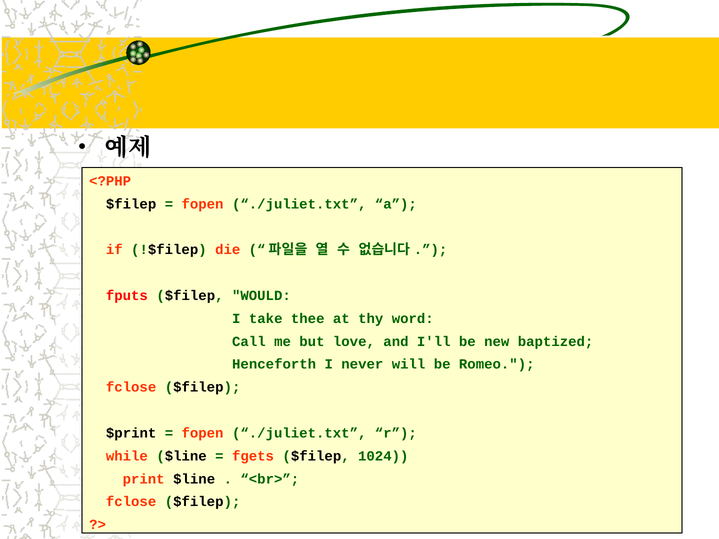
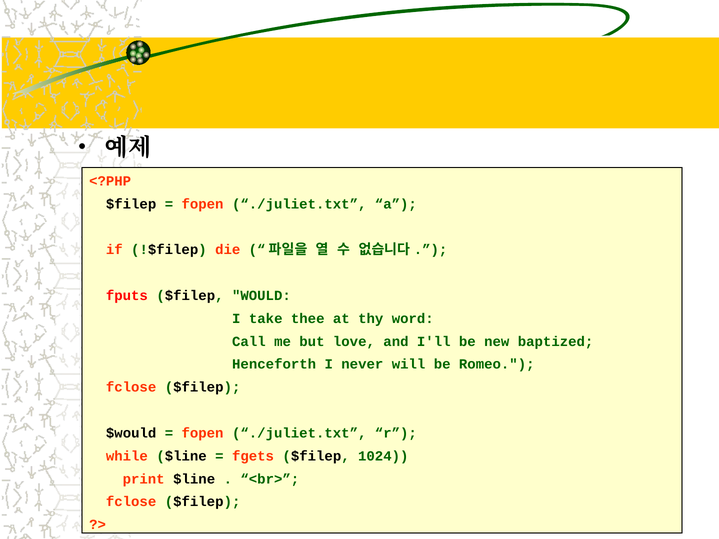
$print: $print -> $would
